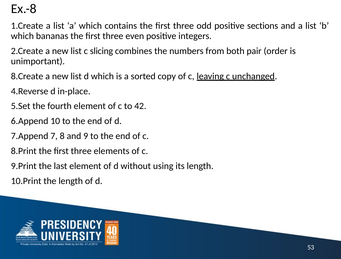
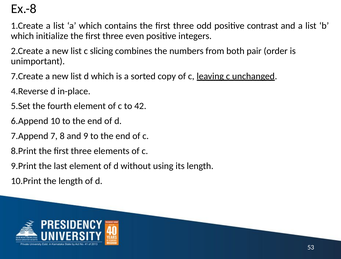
sections: sections -> contrast
bananas: bananas -> initialize
8.Create: 8.Create -> 7.Create
